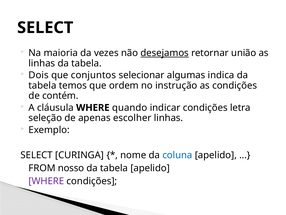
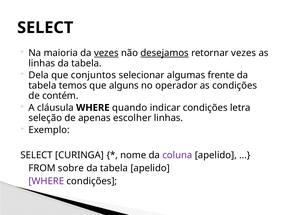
vezes at (106, 53) underline: none -> present
retornar união: união -> vezes
Dois: Dois -> Dela
indica: indica -> frente
ordem: ordem -> alguns
instrução: instrução -> operador
coluna colour: blue -> purple
nosso: nosso -> sobre
